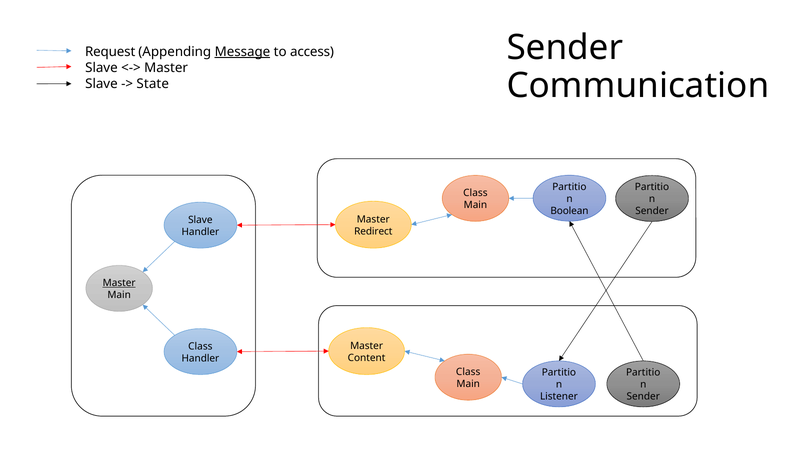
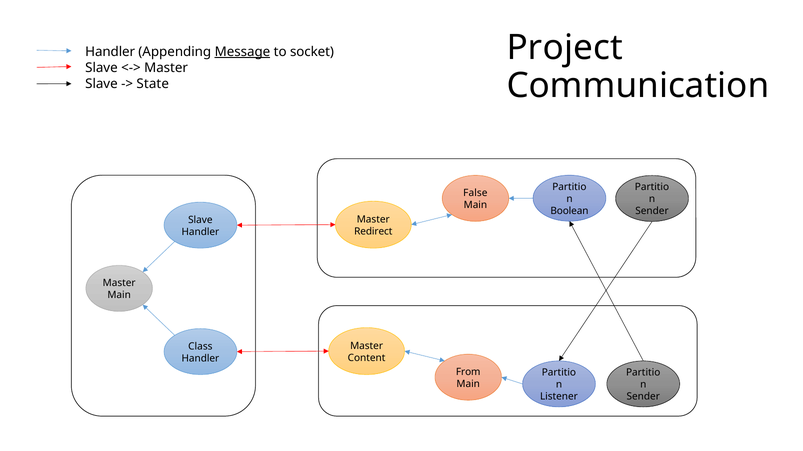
Sender at (565, 48): Sender -> Project
Request at (110, 52): Request -> Handler
access: access -> socket
Class at (475, 193): Class -> False
Master at (119, 283) underline: present -> none
Class at (468, 372): Class -> From
